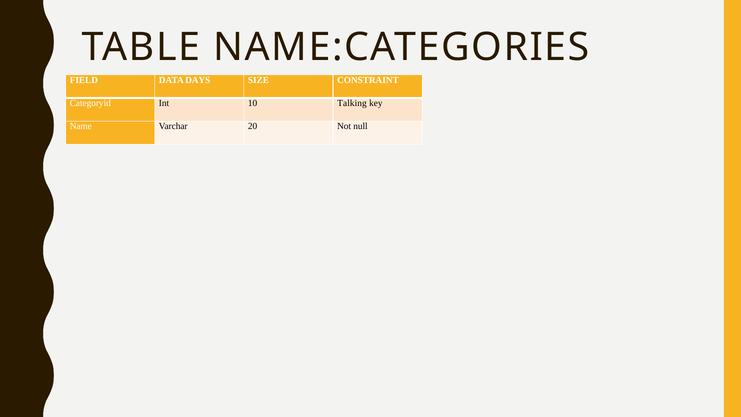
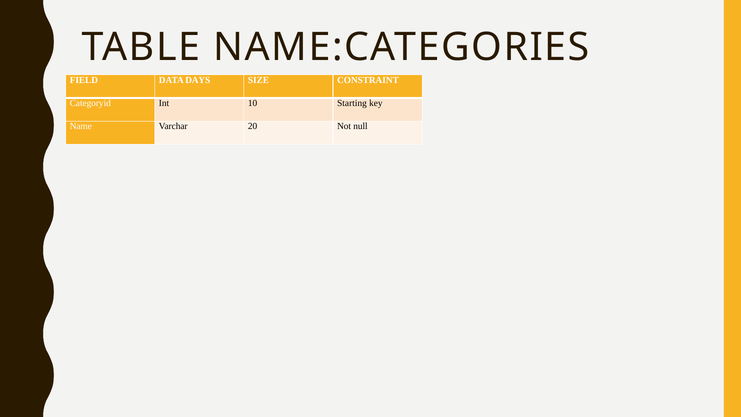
Talking: Talking -> Starting
